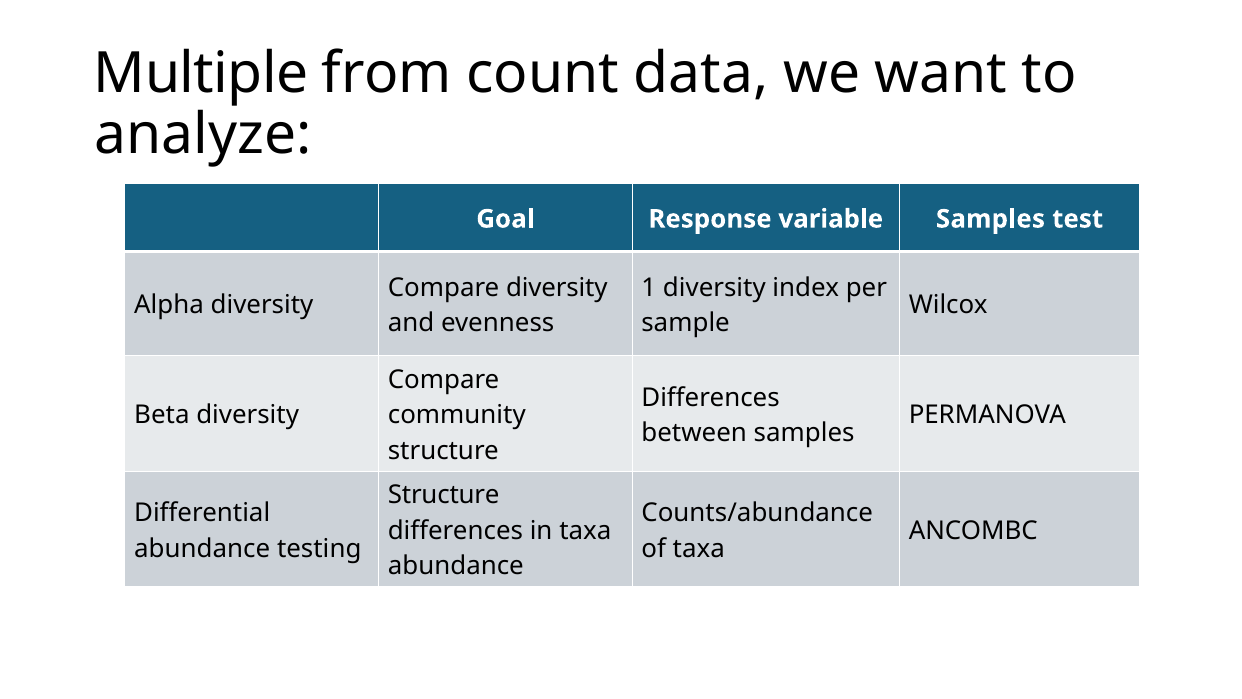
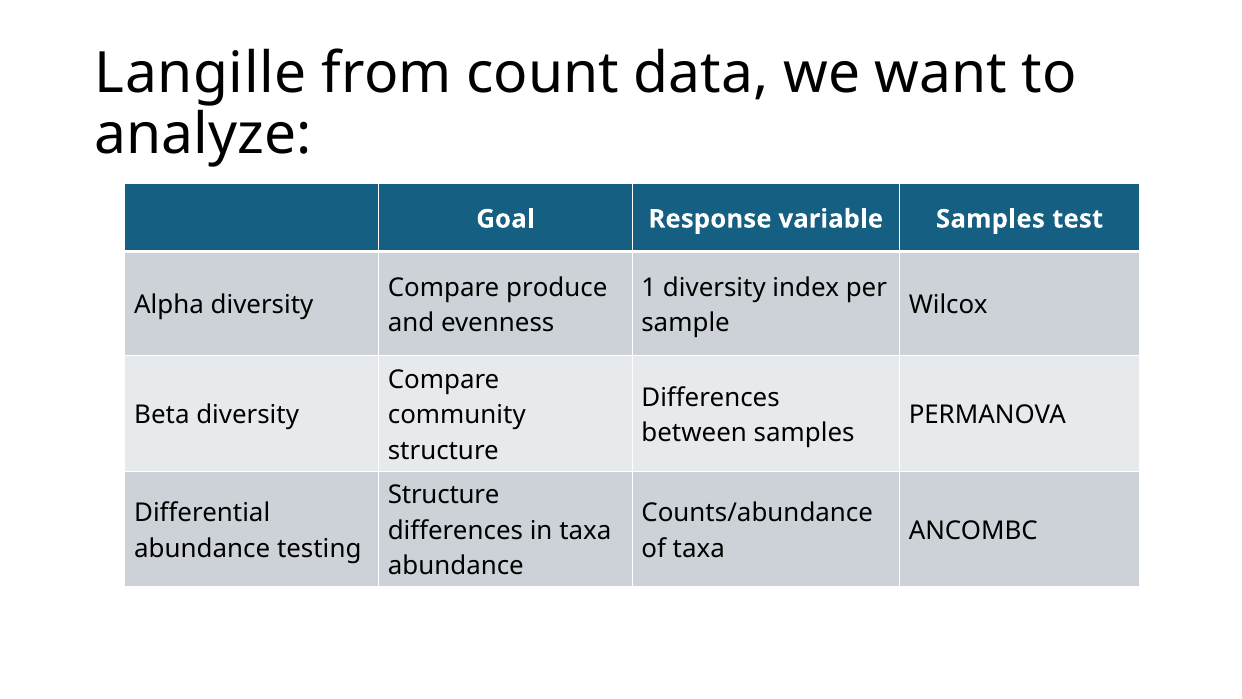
Multiple: Multiple -> Langille
Compare diversity: diversity -> produce
